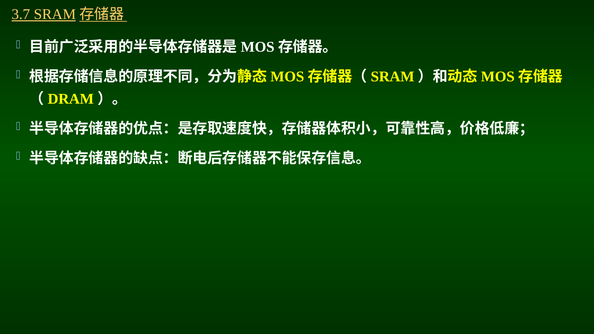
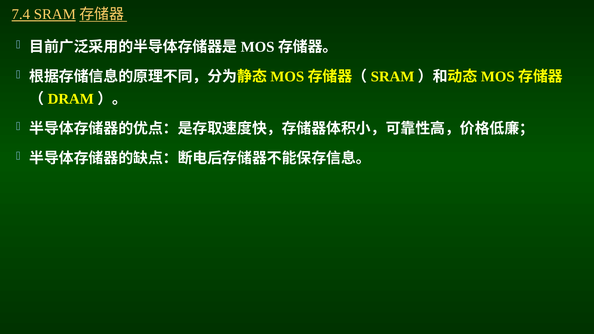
3.7: 3.7 -> 7.4
